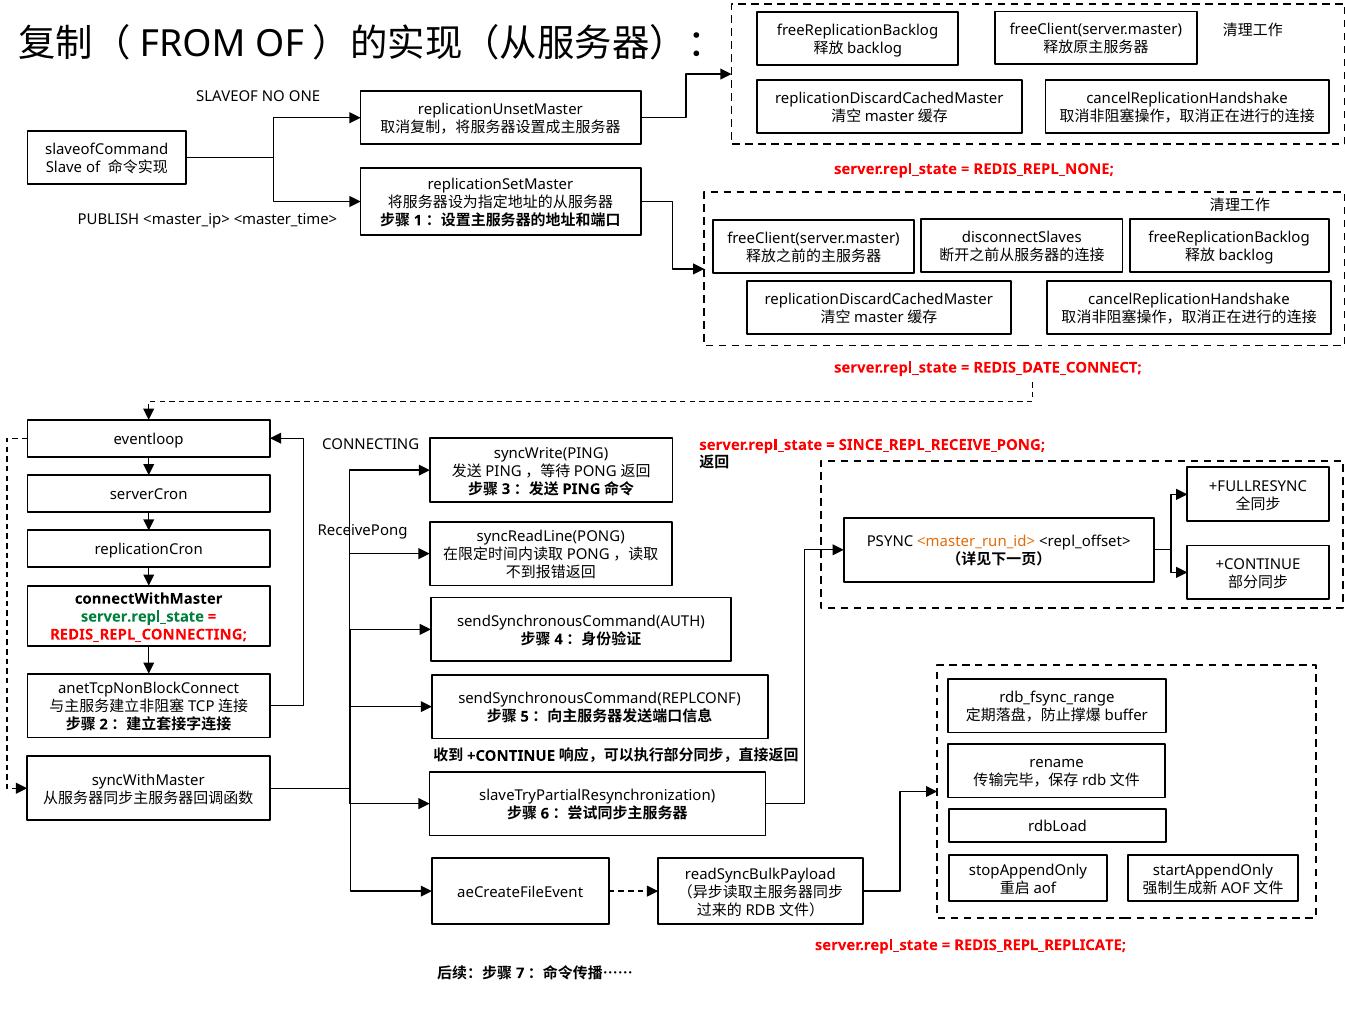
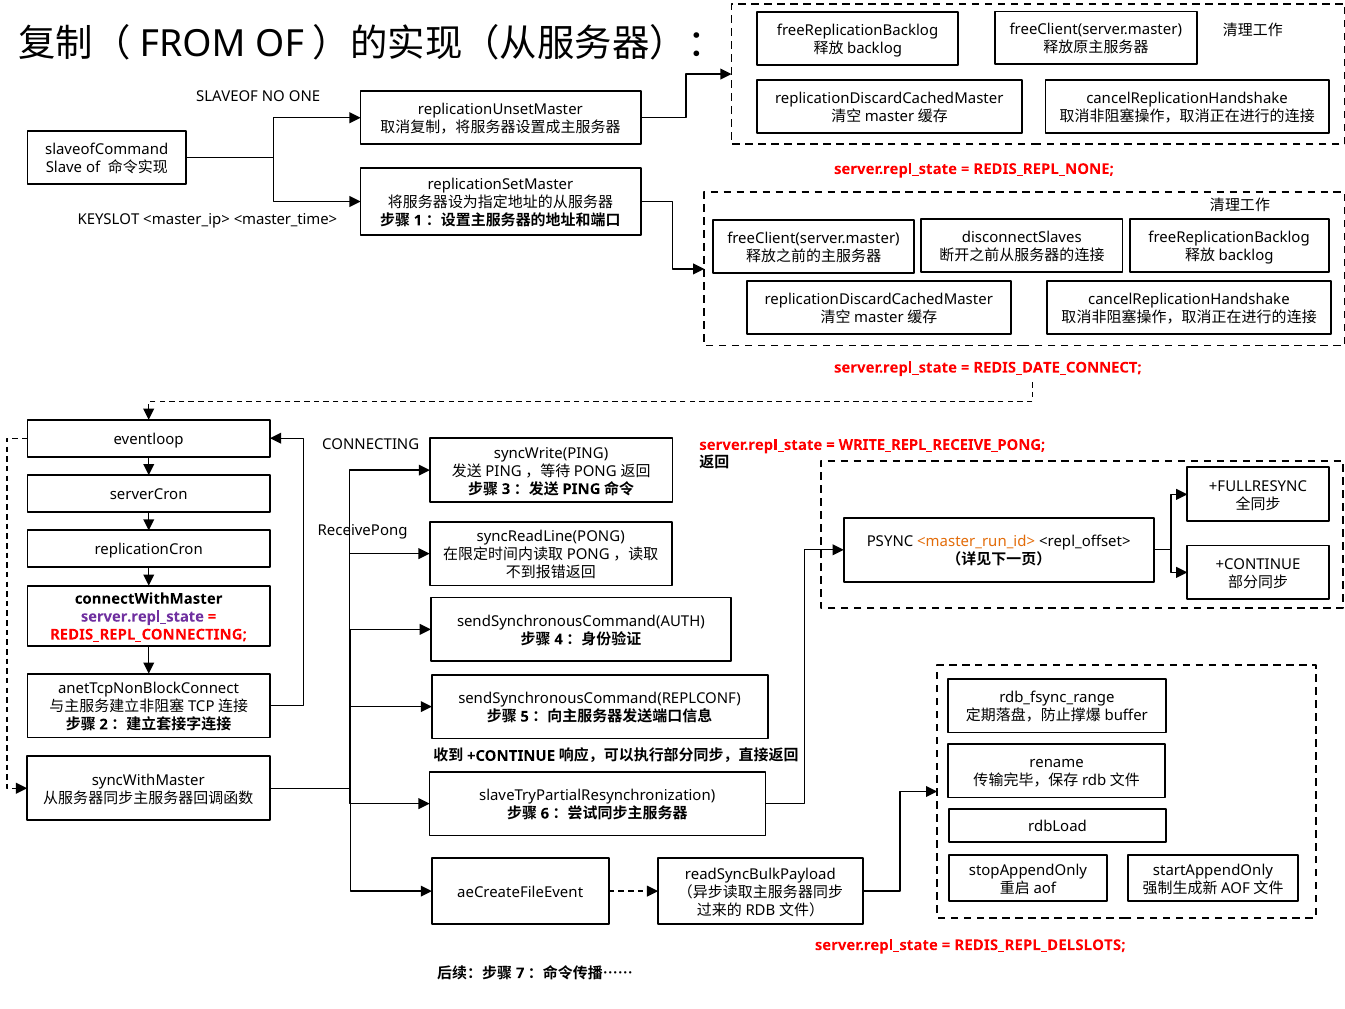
PUBLISH: PUBLISH -> KEYSLOT
SINCE_REPL_RECEIVE_PONG: SINCE_REPL_RECEIVE_PONG -> WRITE_REPL_RECEIVE_PONG
server.repl_state at (142, 617) colour: green -> purple
REDIS_REPL_REPLICATE: REDIS_REPL_REPLICATE -> REDIS_REPL_DELSLOTS
